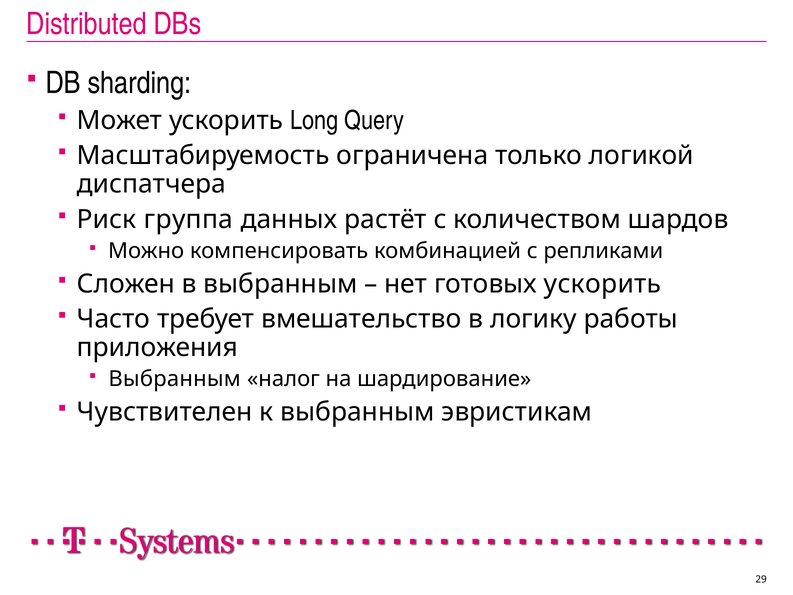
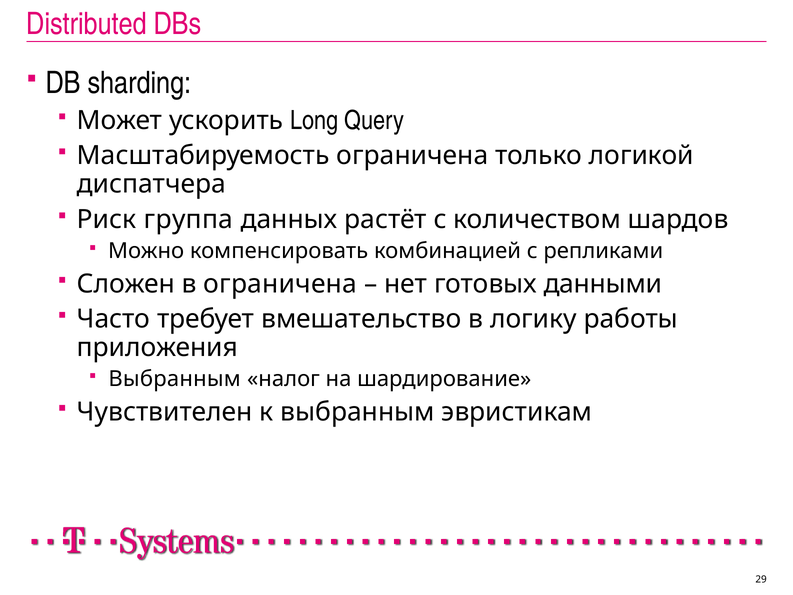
в выбранным: выбранным -> ограничена
готовых ускорить: ускорить -> данными
